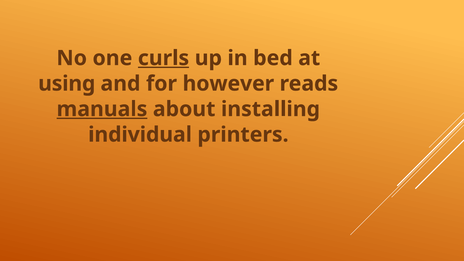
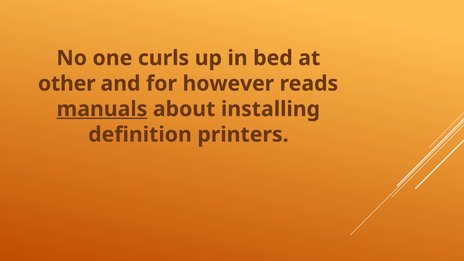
curls underline: present -> none
using: using -> other
individual: individual -> definition
